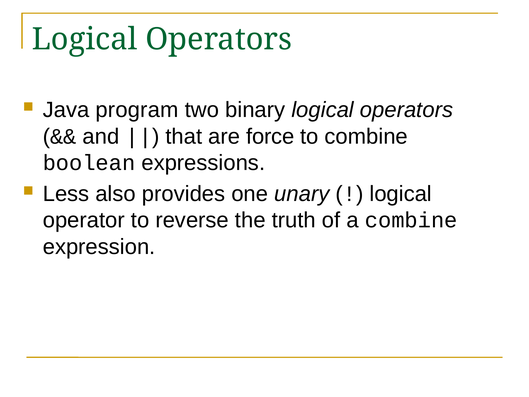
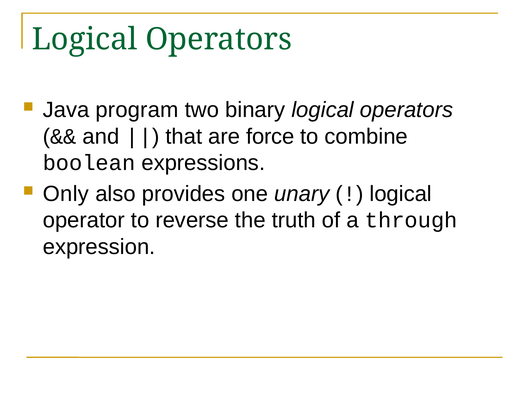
Less: Less -> Only
a combine: combine -> through
